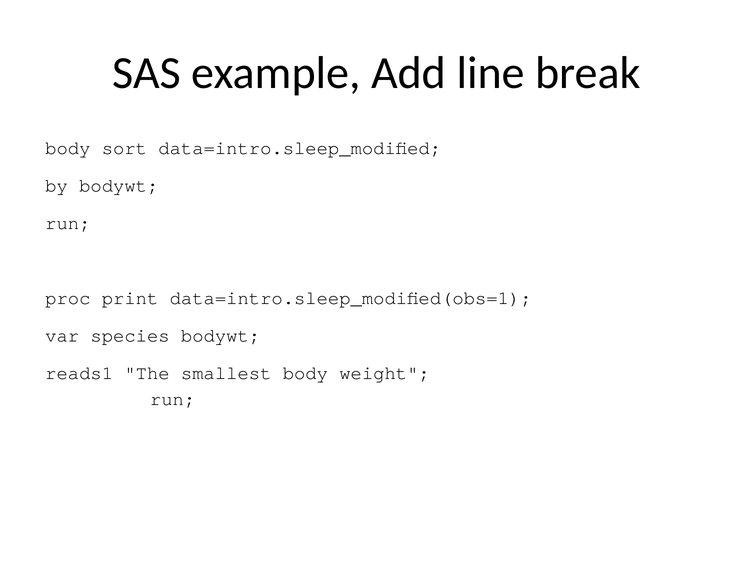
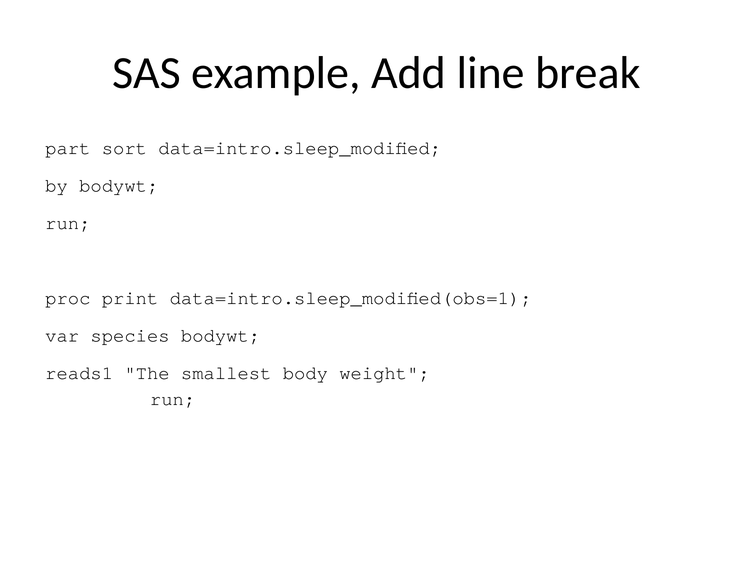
body at (68, 148): body -> part
